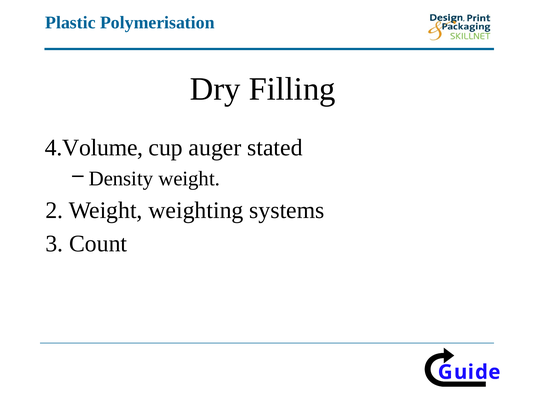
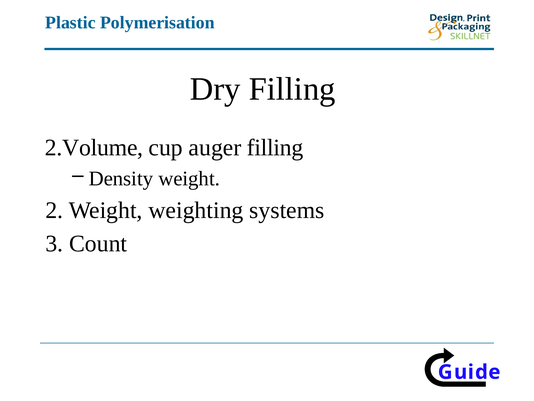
4.Volume: 4.Volume -> 2.Volume
auger stated: stated -> filling
